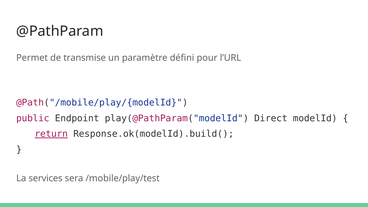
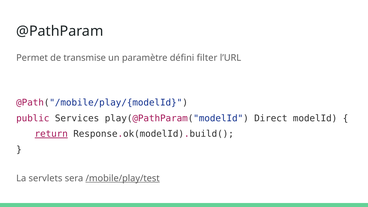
pour: pour -> filter
Endpoint: Endpoint -> Services
services: services -> servlets
/mobile/play/test underline: none -> present
